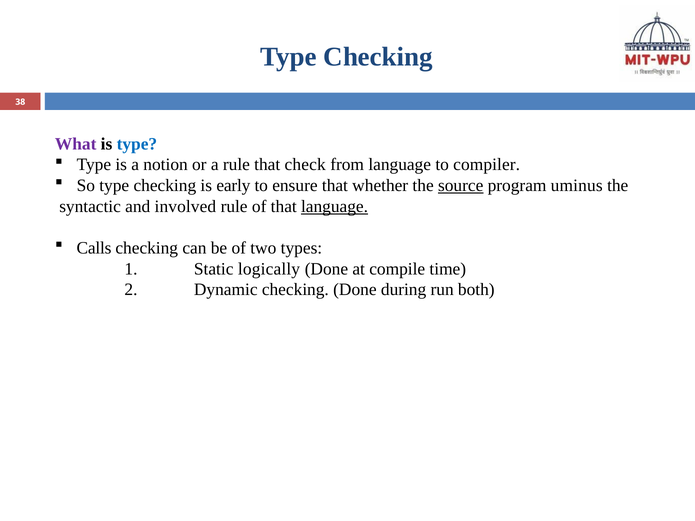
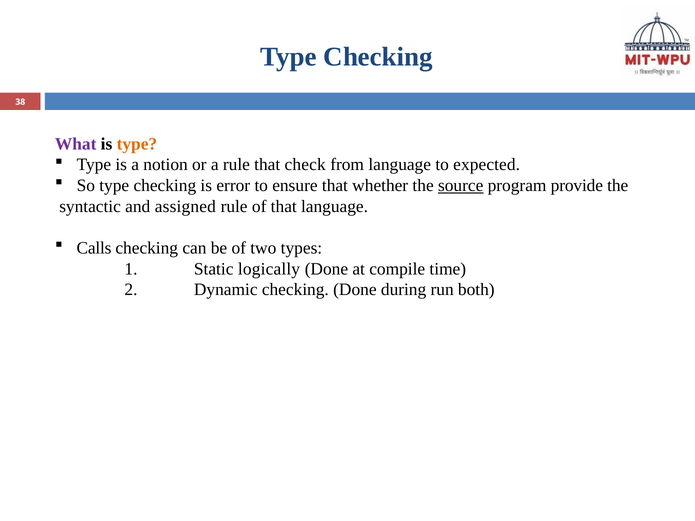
type at (137, 144) colour: blue -> orange
compiler: compiler -> expected
early: early -> error
uminus: uminus -> provide
involved: involved -> assigned
language at (335, 206) underline: present -> none
